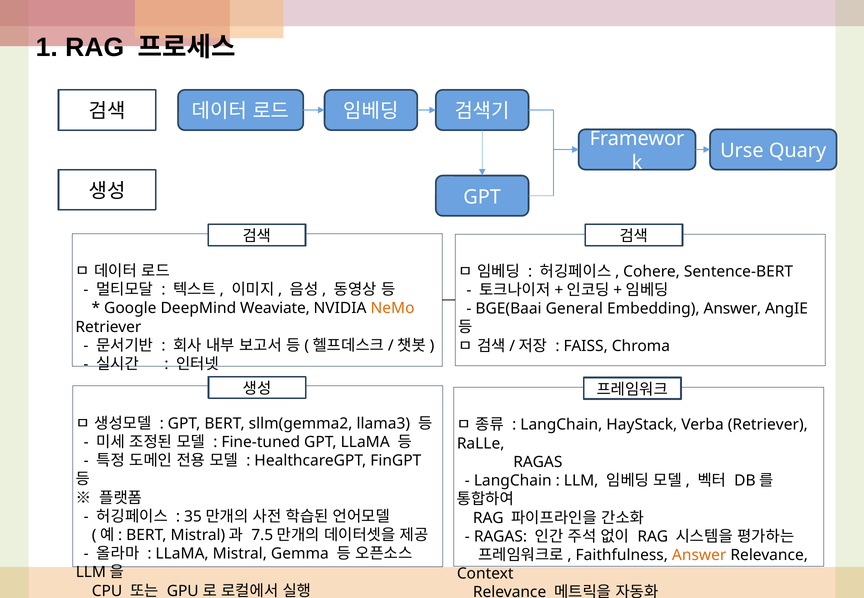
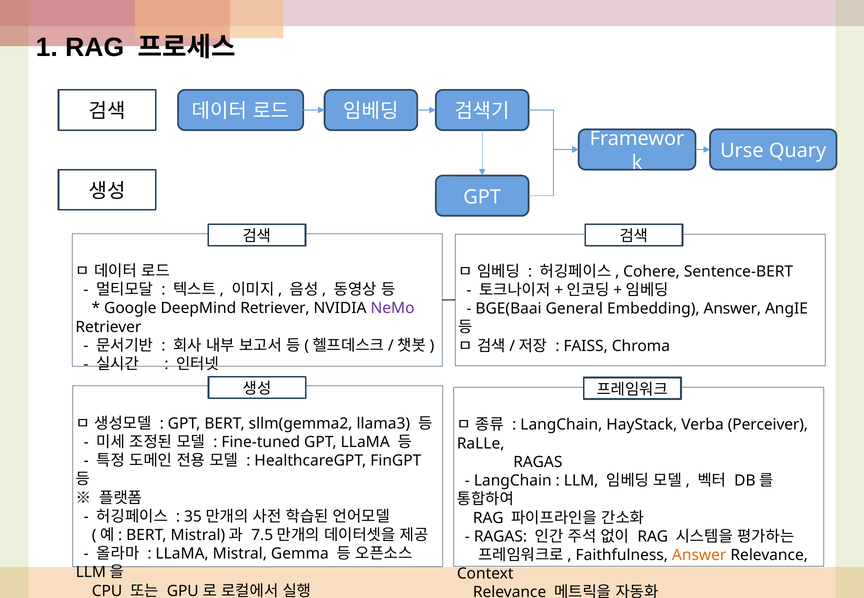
DeepMind Weaviate: Weaviate -> Retriever
NeMo colour: orange -> purple
Verba Retriever: Retriever -> Perceiver
